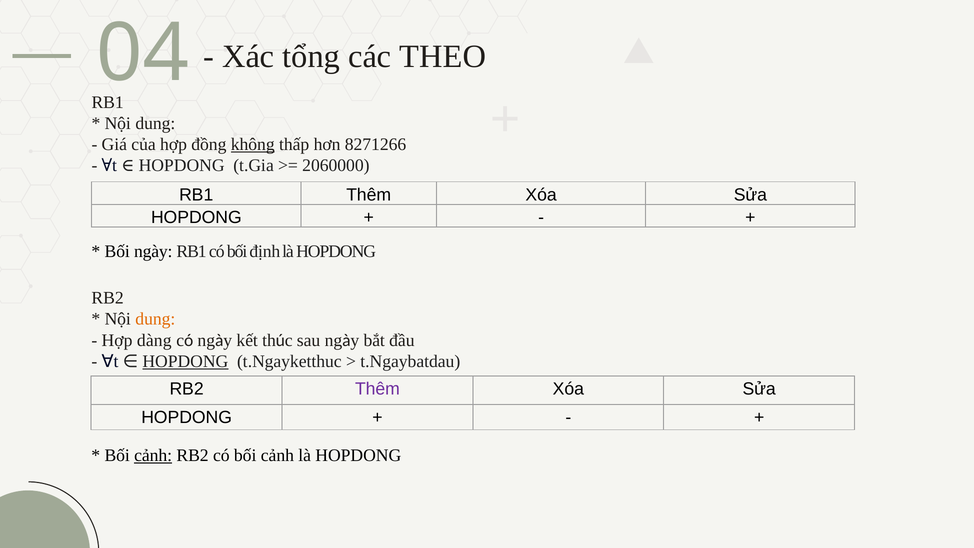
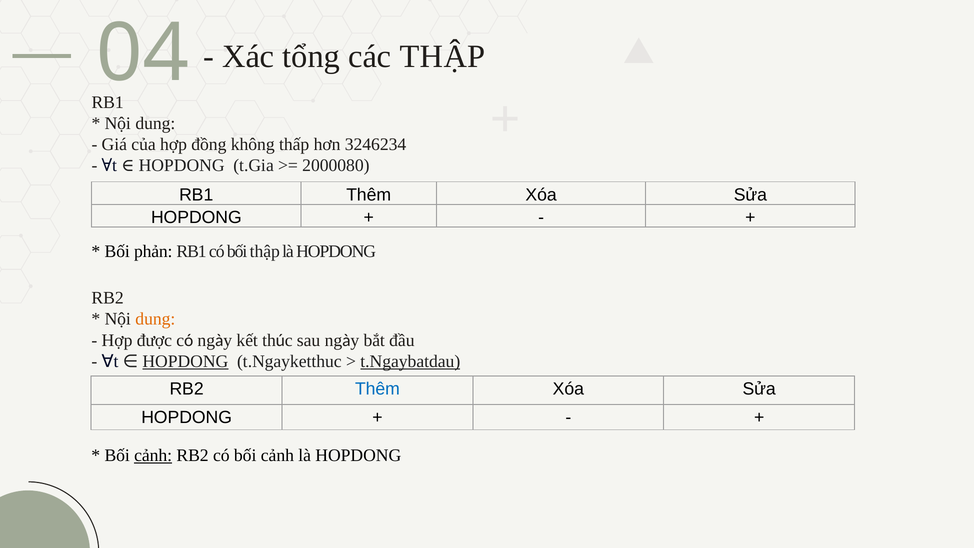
các THEO: THEO -> THẬP
không underline: present -> none
8271266: 8271266 -> 3246234
2060000: 2060000 -> 2000080
Bối ngày: ngày -> phản
bối định: định -> thập
dàng: dàng -> được
t.Ngaybatdau underline: none -> present
Thêm at (377, 389) colour: purple -> blue
